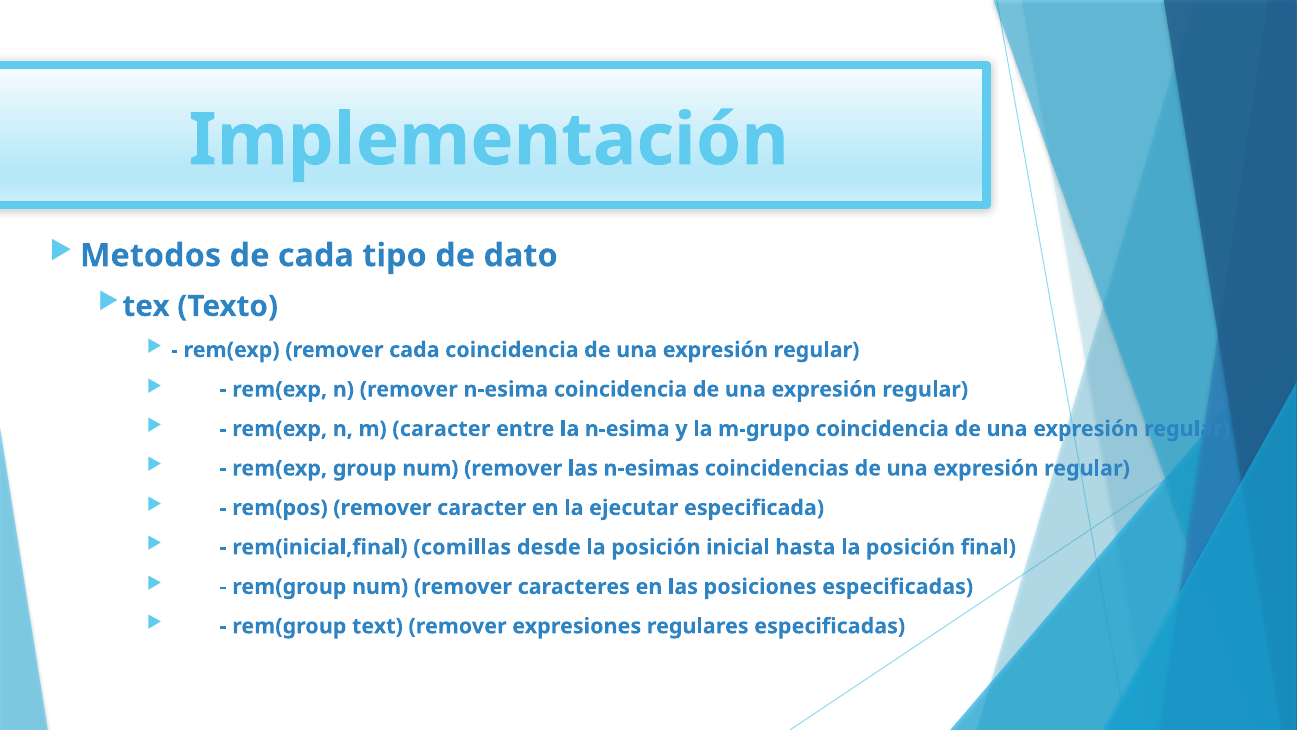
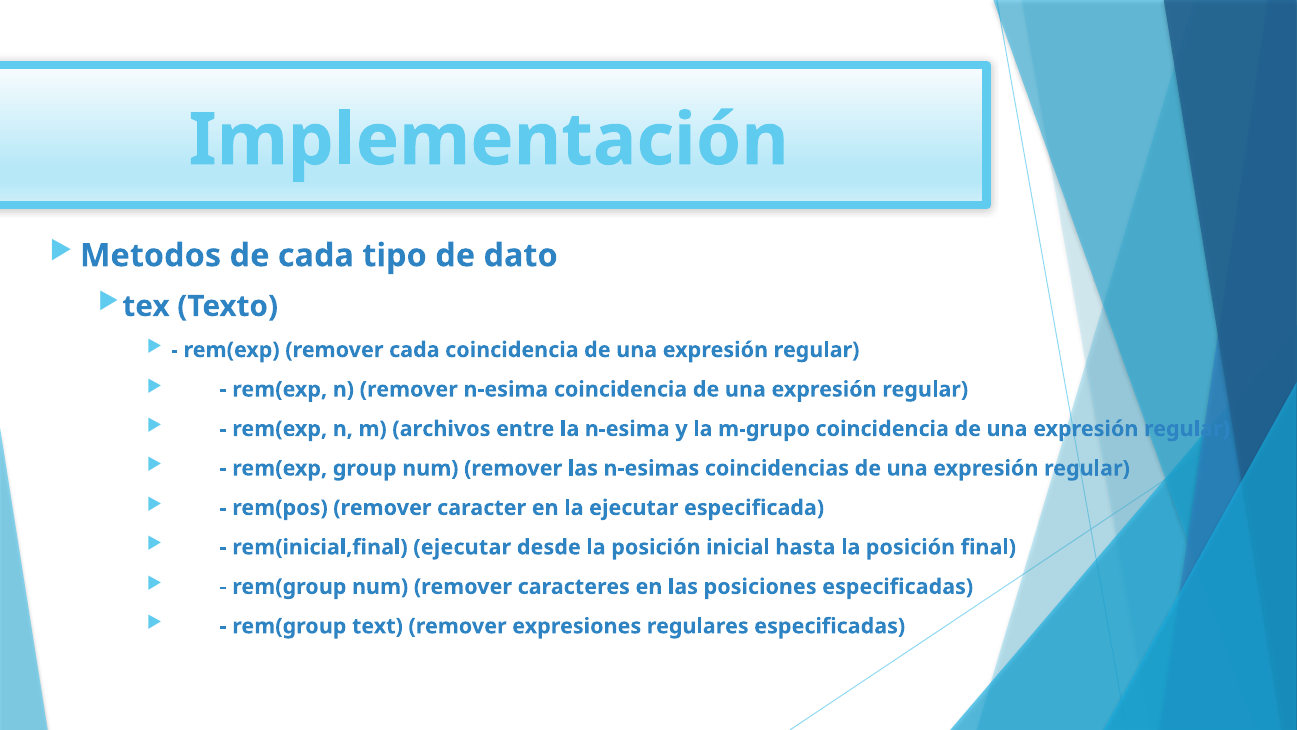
m caracter: caracter -> archivos
rem(inicial,final comillas: comillas -> ejecutar
